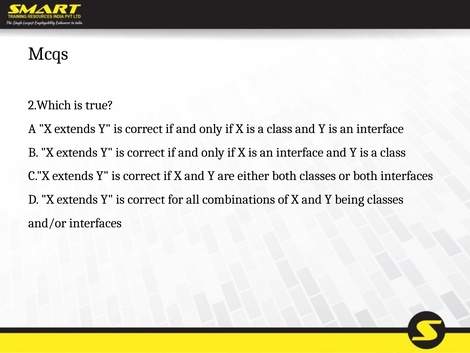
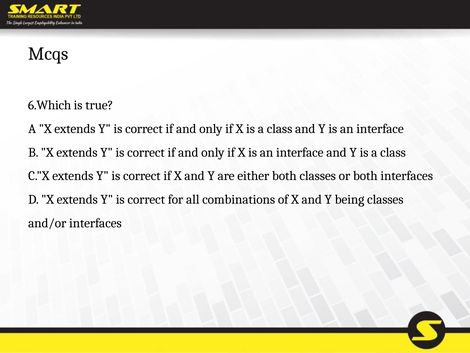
2.Which: 2.Which -> 6.Which
